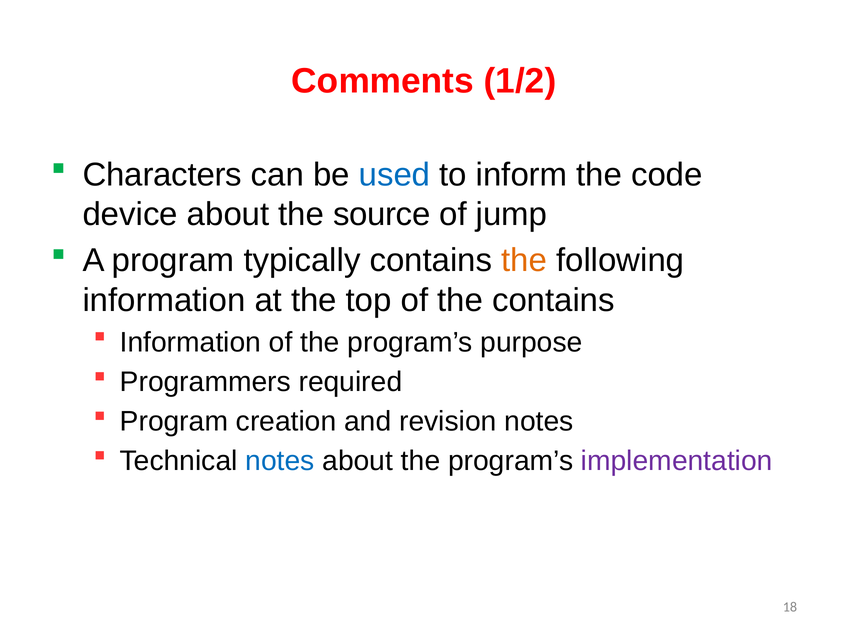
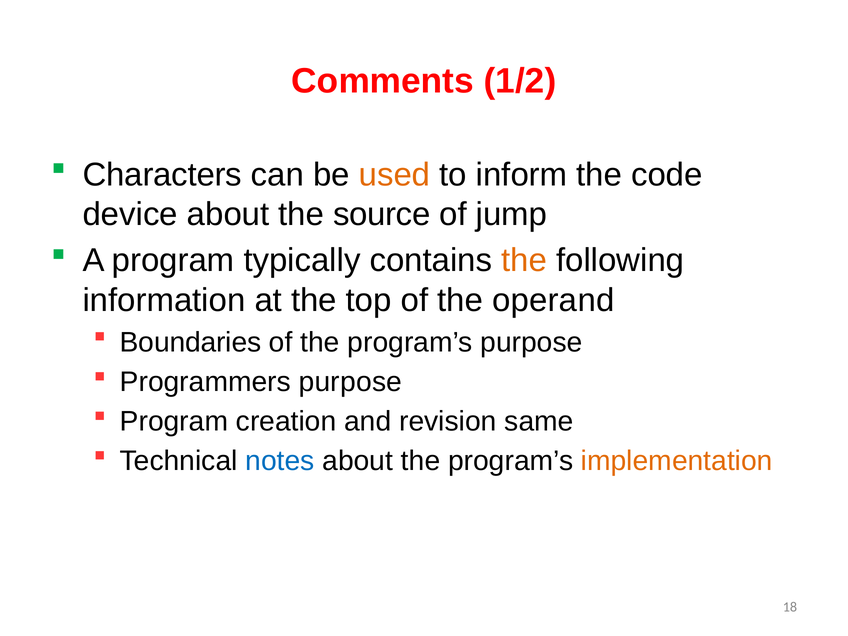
used colour: blue -> orange
the contains: contains -> operand
Information at (190, 342): Information -> Boundaries
Programmers required: required -> purpose
revision notes: notes -> same
implementation colour: purple -> orange
